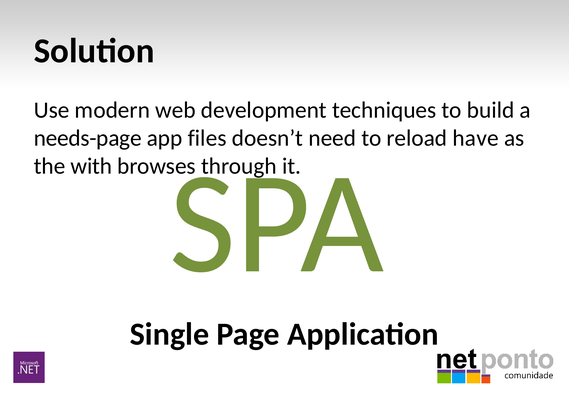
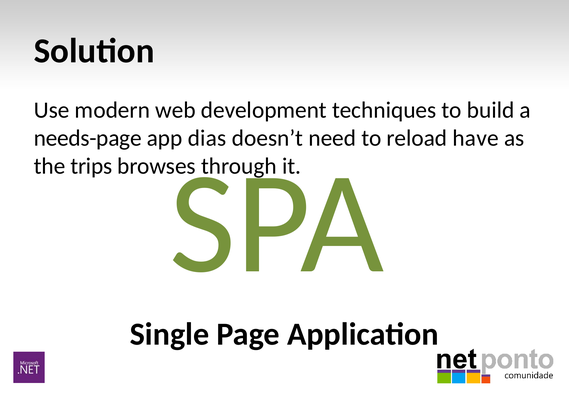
files: files -> dias
with: with -> trips
